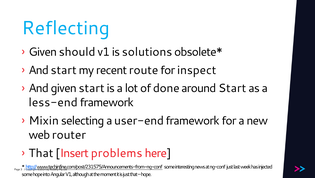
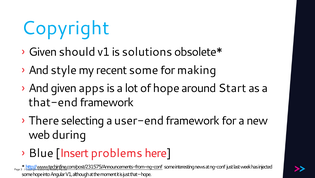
Reflecting at (66, 28): Reflecting -> Copyright
And start: start -> style
recent route: route -> some
inspect: inspect -> making
given start: start -> apps
of done: done -> hope
less-end: less-end -> that-end
Mixin: Mixin -> There
router: router -> during
That at (41, 153): That -> Blue
